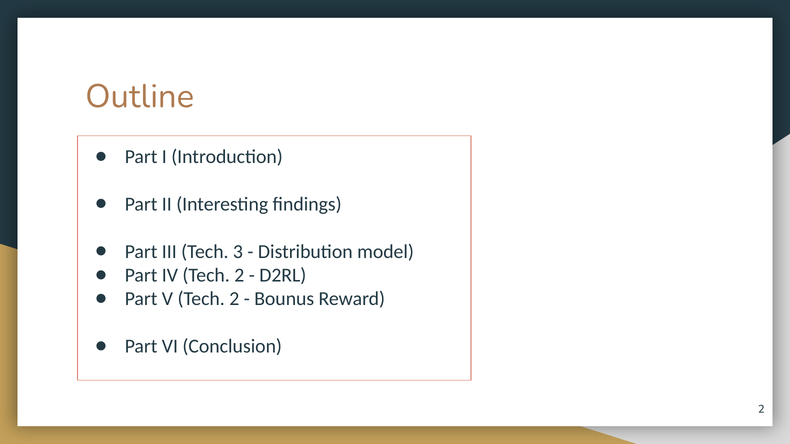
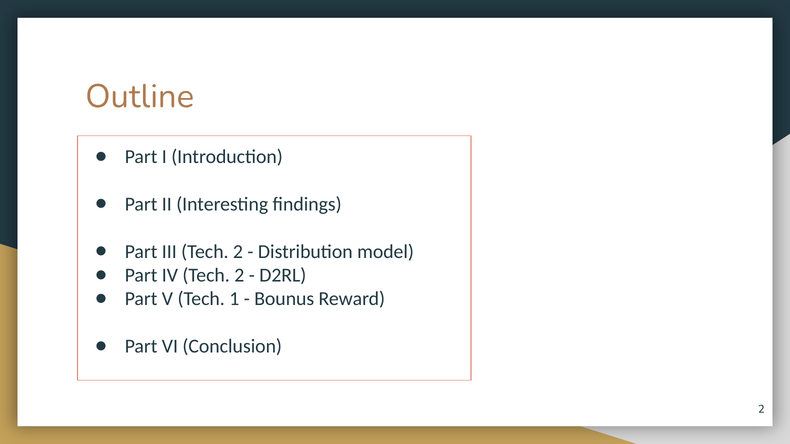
III Tech 3: 3 -> 2
V Tech 2: 2 -> 1
